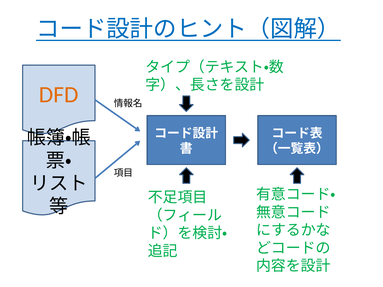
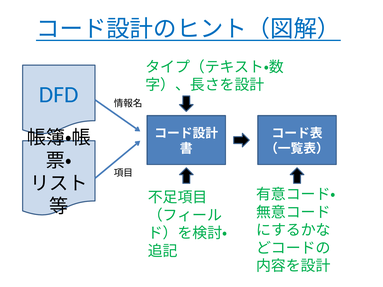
DFD colour: orange -> blue
